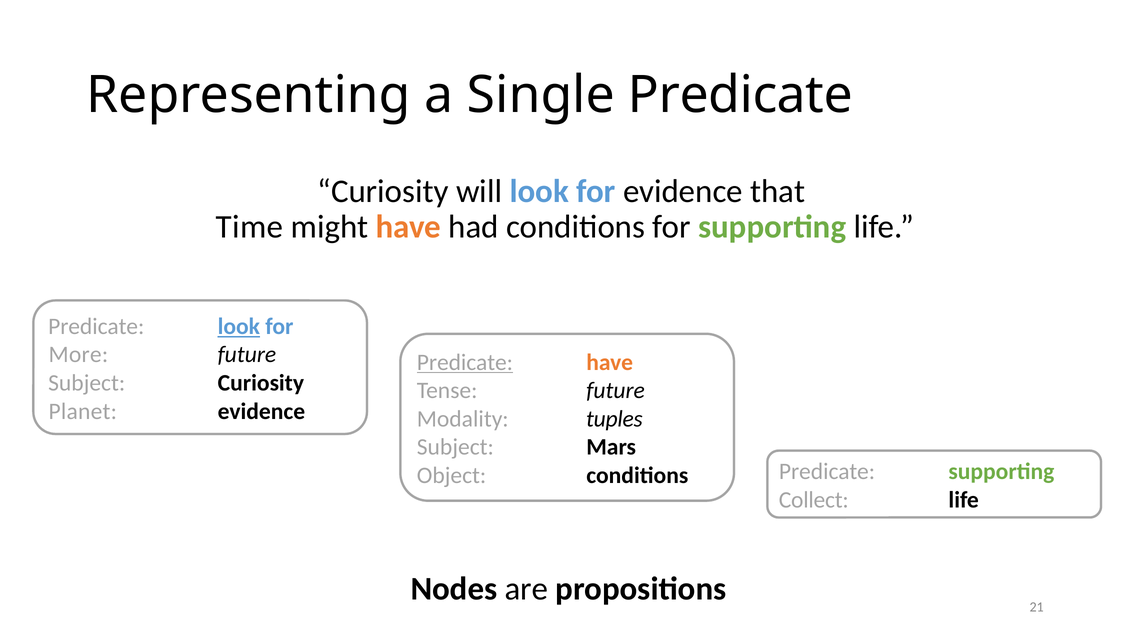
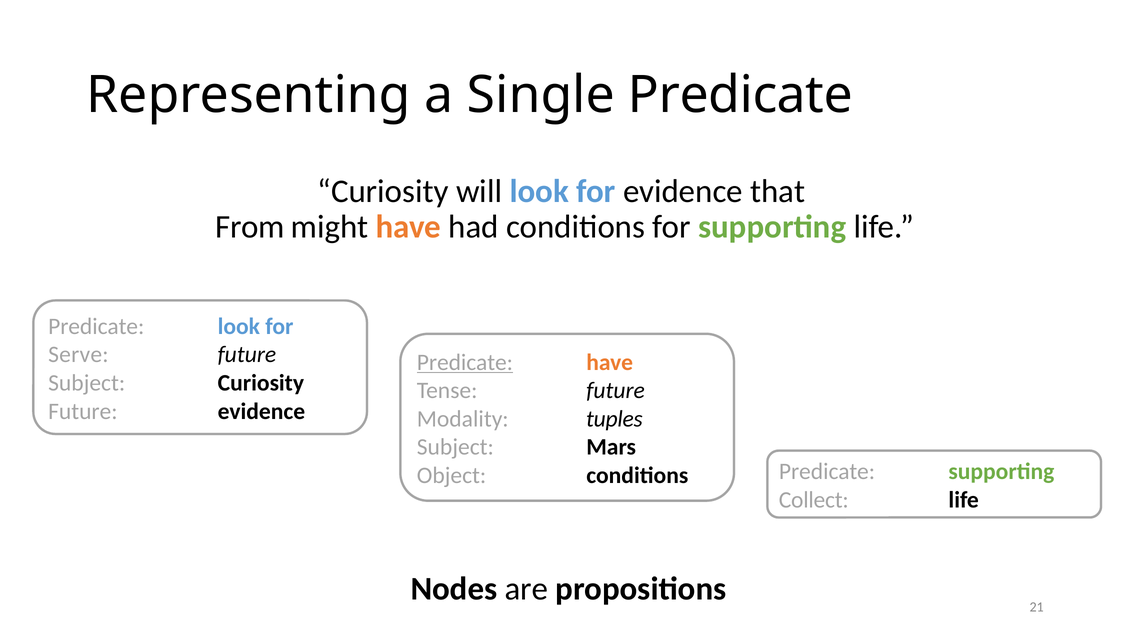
Time: Time -> From
look at (239, 326) underline: present -> none
More: More -> Serve
Planet at (83, 411): Planet -> Future
